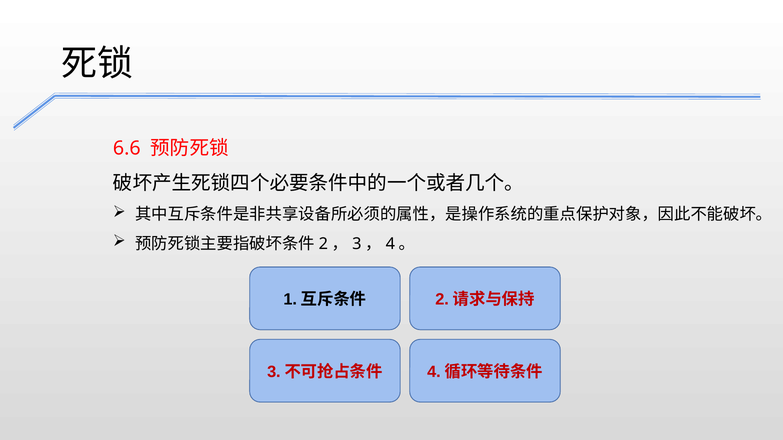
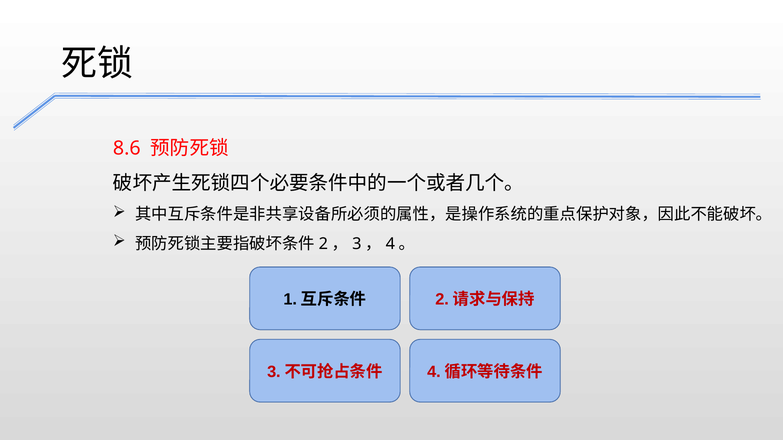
6.6: 6.6 -> 8.6
